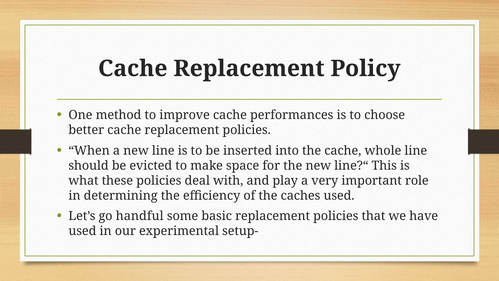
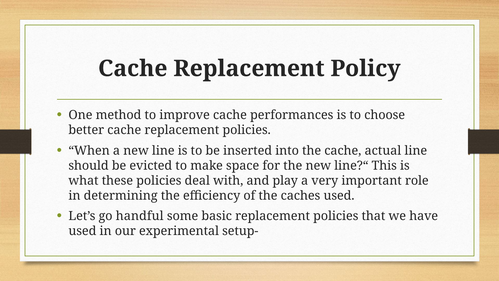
whole: whole -> actual
